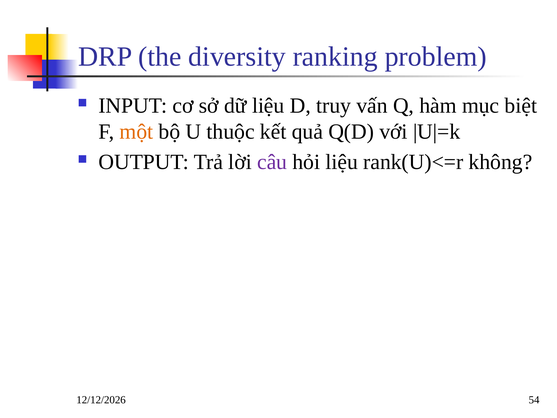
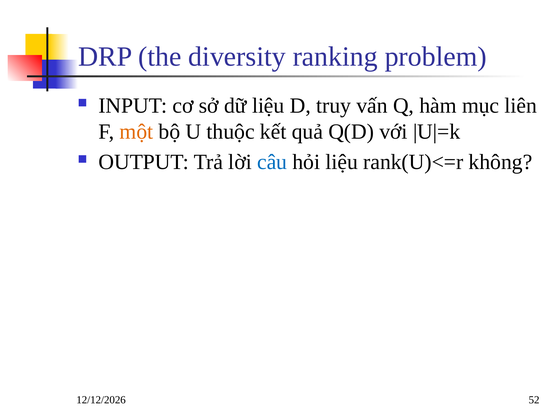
biệt: biệt -> liên
câu colour: purple -> blue
54: 54 -> 52
